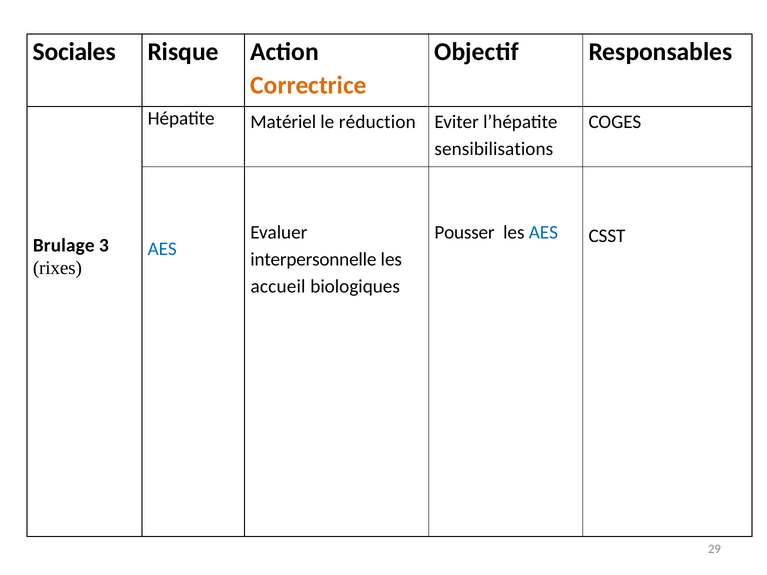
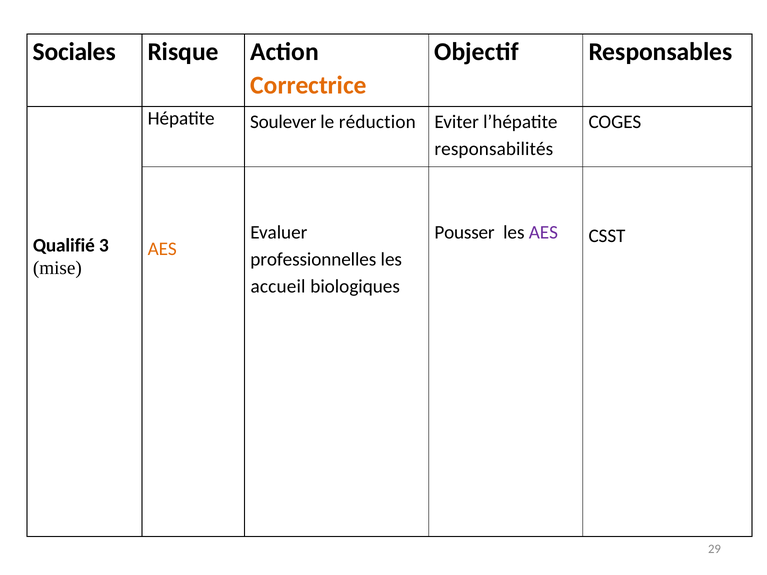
Matériel: Matériel -> Soulever
sensibilisations: sensibilisations -> responsabilités
AES at (543, 233) colour: blue -> purple
Brulage: Brulage -> Qualifié
AES at (162, 249) colour: blue -> orange
interpersonnelle: interpersonnelle -> professionnelles
rixes: rixes -> mise
